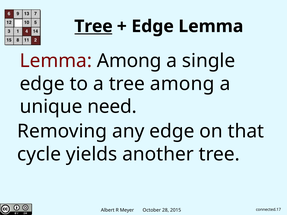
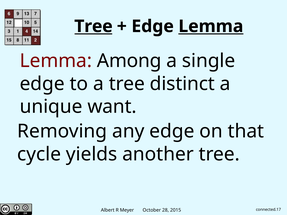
Lemma at (211, 26) underline: none -> present
tree among: among -> distinct
need: need -> want
